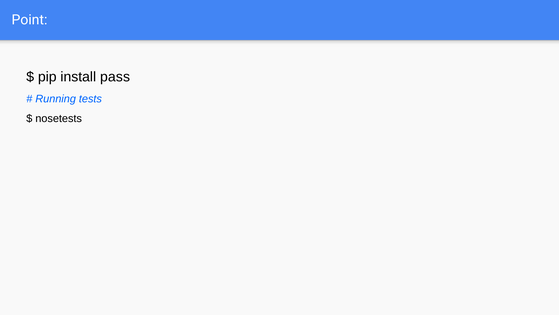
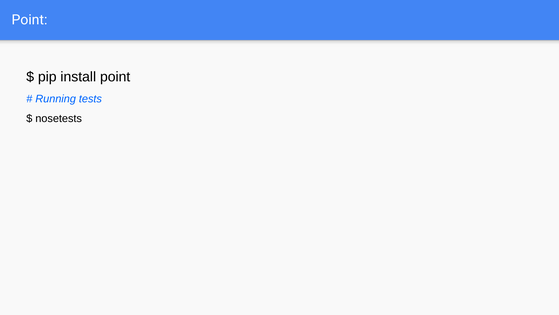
install pass: pass -> point
